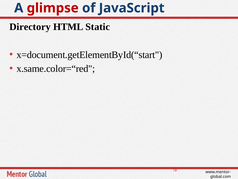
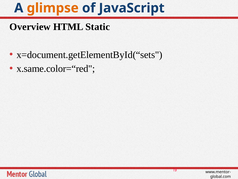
glimpse colour: red -> orange
Directory: Directory -> Overview
x=document.getElementById(“start: x=document.getElementById(“start -> x=document.getElementById(“sets
